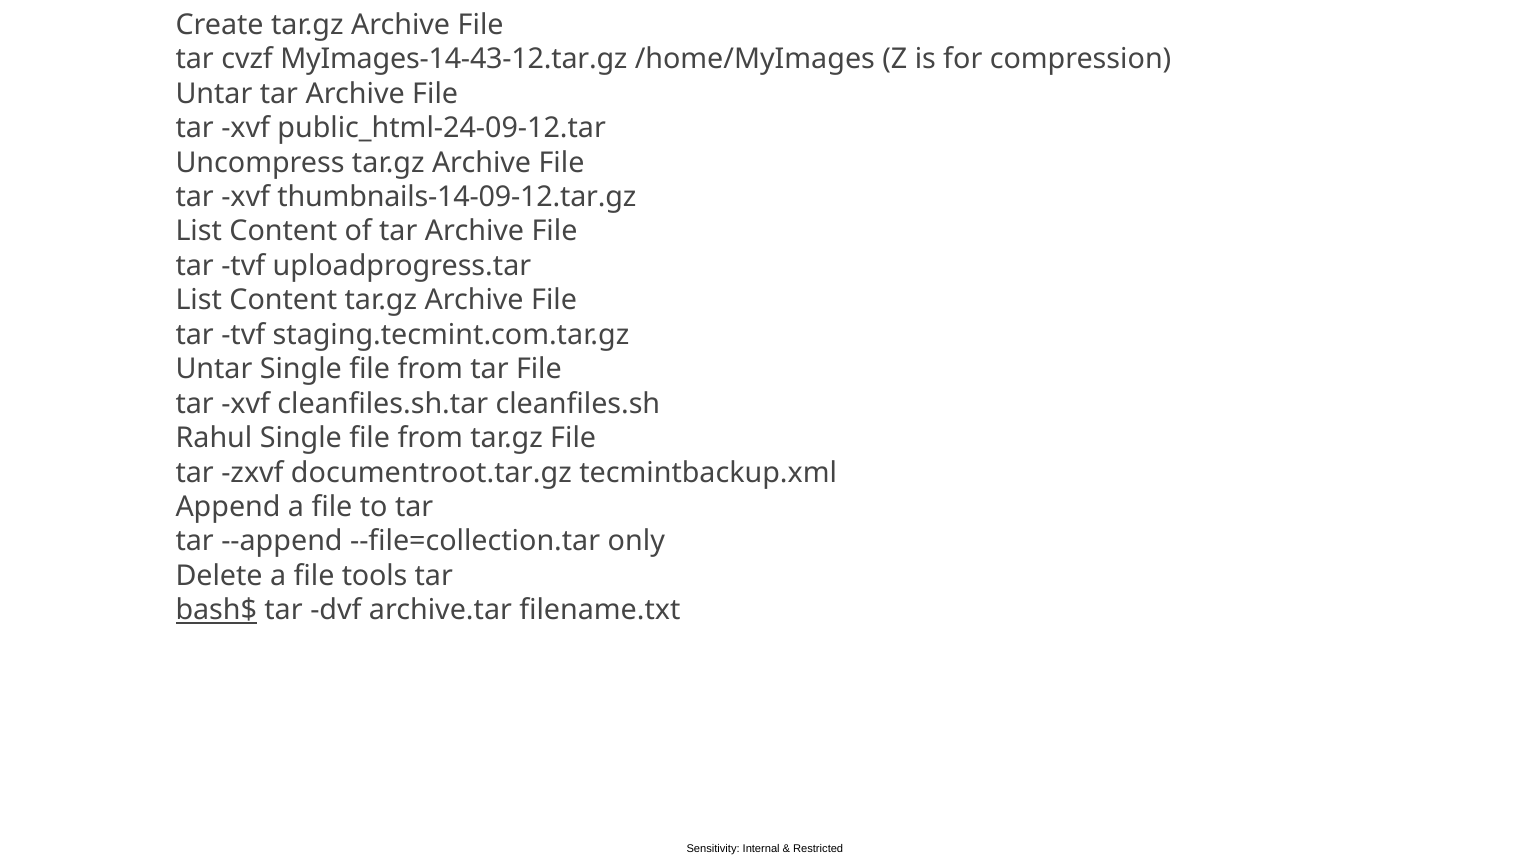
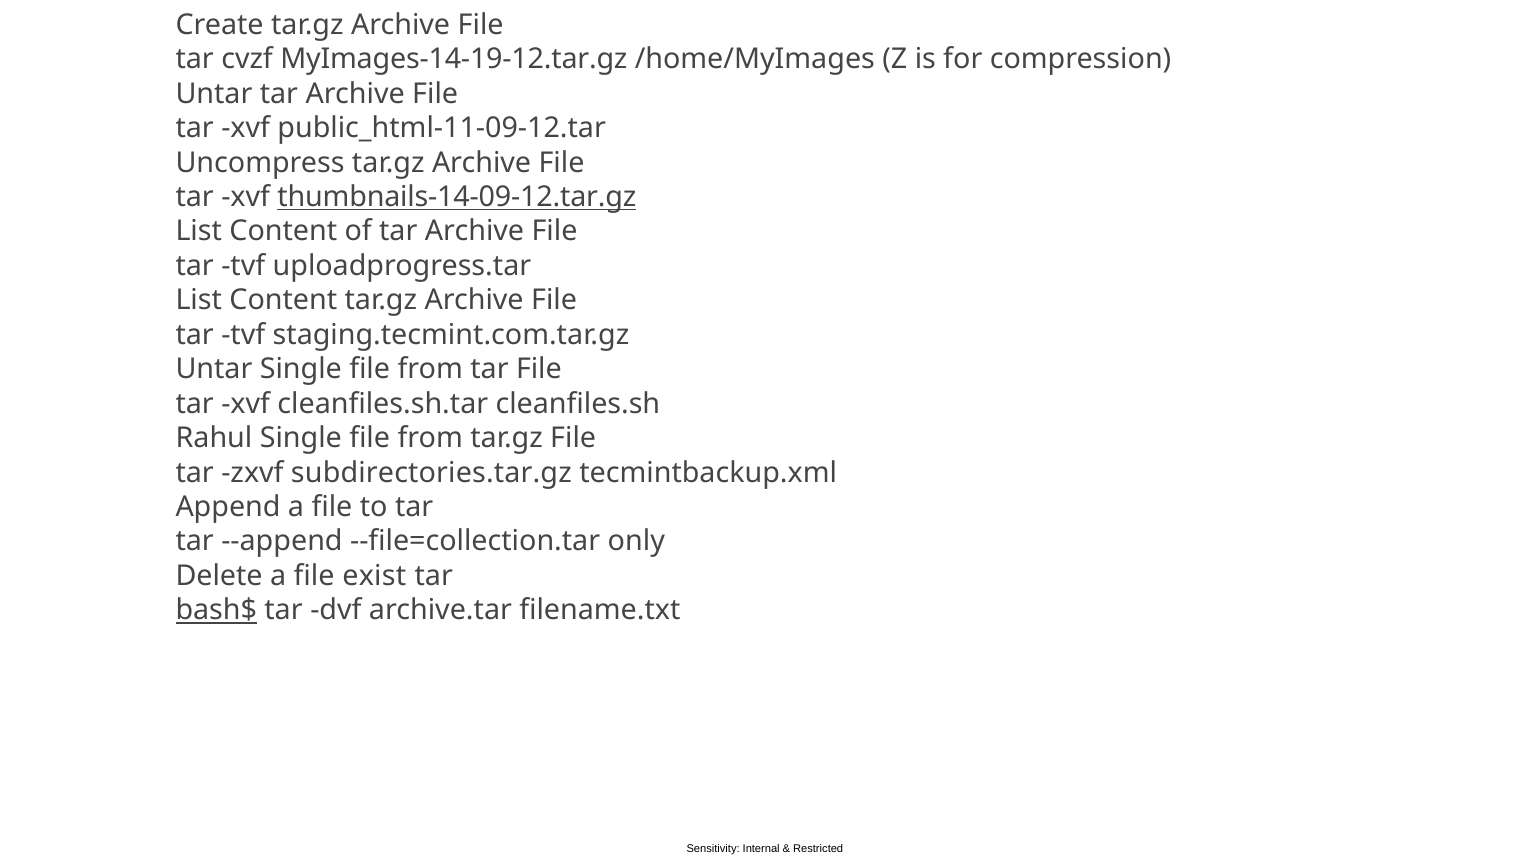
MyImages-14-43-12.tar.gz: MyImages-14-43-12.tar.gz -> MyImages-14-19-12.tar.gz
public_html-24-09-12.tar: public_html-24-09-12.tar -> public_html-11-09-12.tar
thumbnails-14-09-12.tar.gz underline: none -> present
documentroot.tar.gz: documentroot.tar.gz -> subdirectories.tar.gz
tools: tools -> exist
